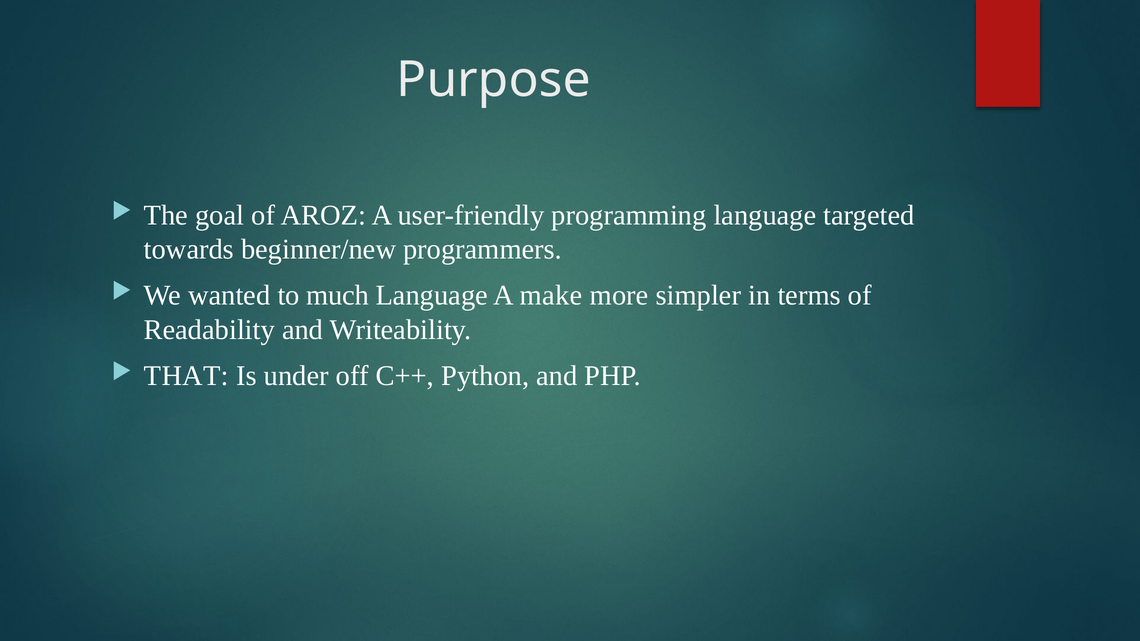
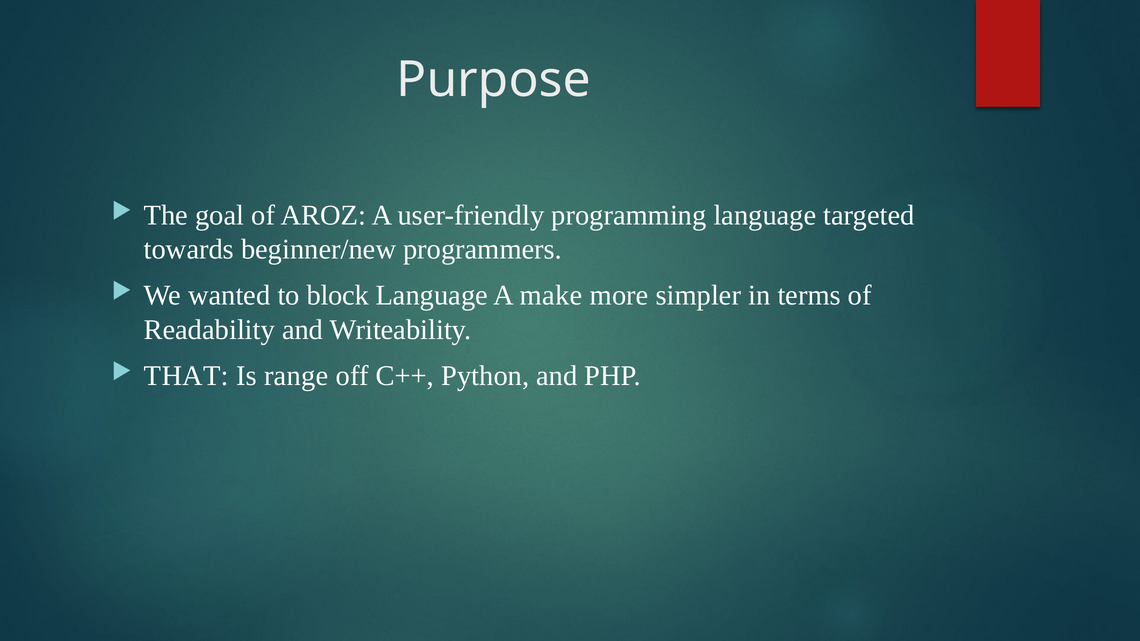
much: much -> block
under: under -> range
